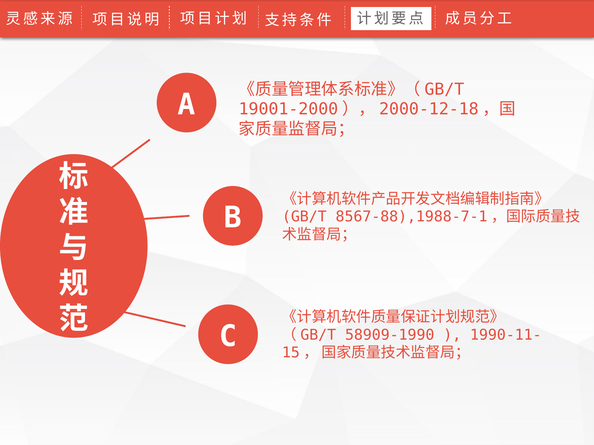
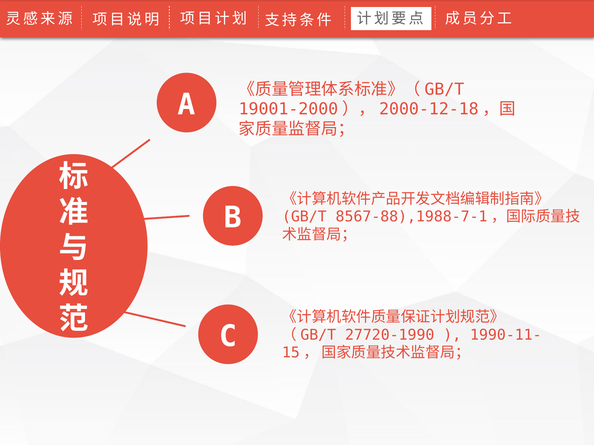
58909-1990: 58909-1990 -> 27720-1990
